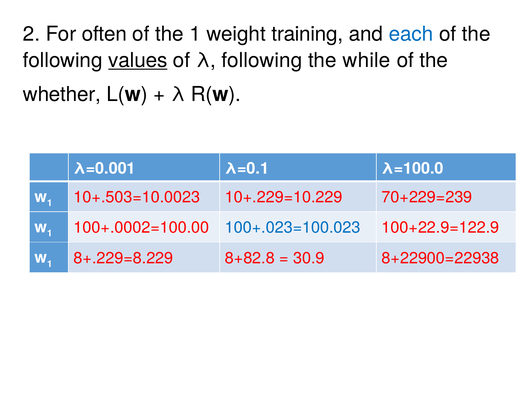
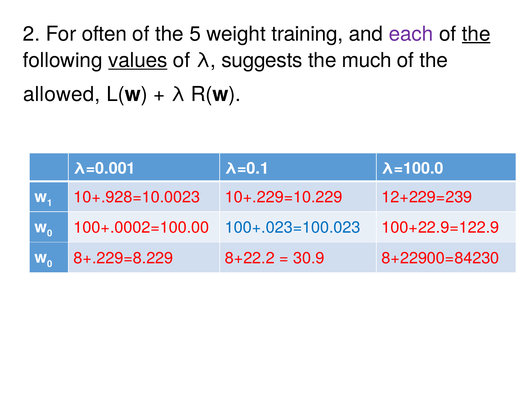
the 1: 1 -> 5
each colour: blue -> purple
the at (476, 34) underline: none -> present
λ following: following -> suggests
while: while -> much
whether: whether -> allowed
10+.503=10.0023: 10+.503=10.0023 -> 10+.928=10.0023
70+229=239: 70+229=239 -> 12+229=239
1 at (50, 234): 1 -> 0
1 at (50, 264): 1 -> 0
8+82.8: 8+82.8 -> 8+22.2
8+22900=22938: 8+22900=22938 -> 8+22900=84230
